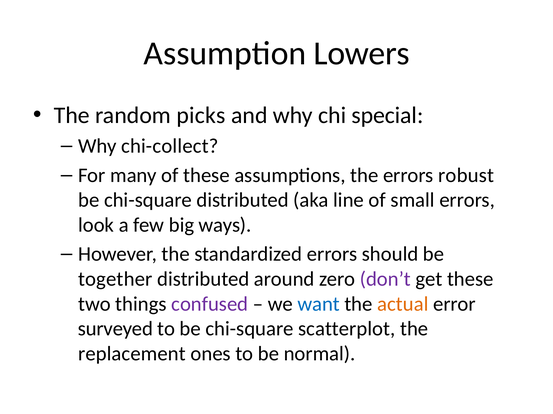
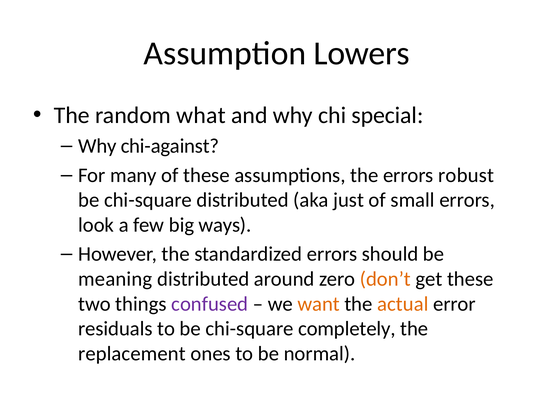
picks: picks -> what
chi-collect: chi-collect -> chi-against
line: line -> just
together: together -> meaning
don’t colour: purple -> orange
want colour: blue -> orange
surveyed: surveyed -> residuals
scatterplot: scatterplot -> completely
